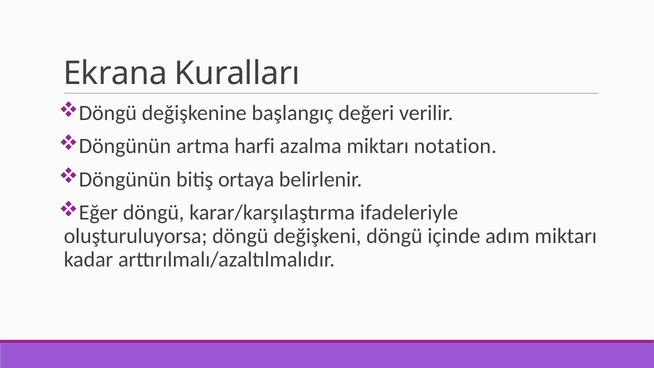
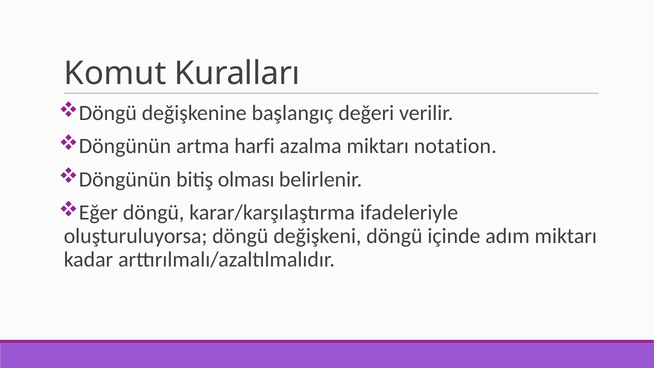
Ekrana: Ekrana -> Komut
ortaya: ortaya -> olması
